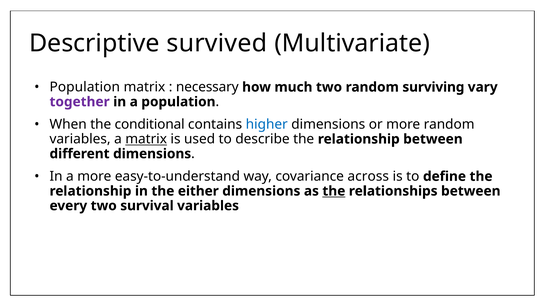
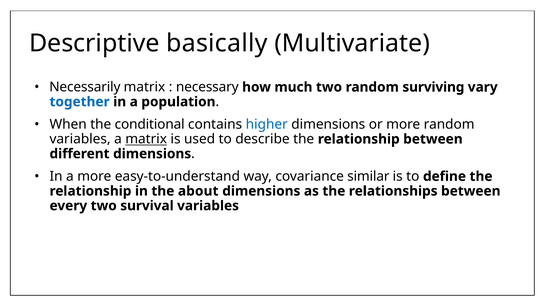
survived: survived -> basically
Population at (85, 87): Population -> Necessarily
together colour: purple -> blue
across: across -> similar
either: either -> about
the at (334, 191) underline: present -> none
